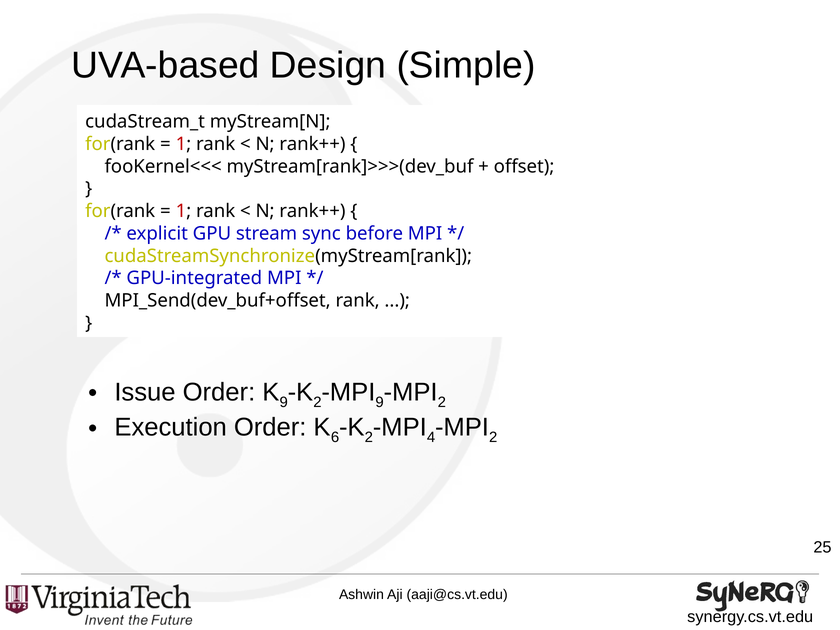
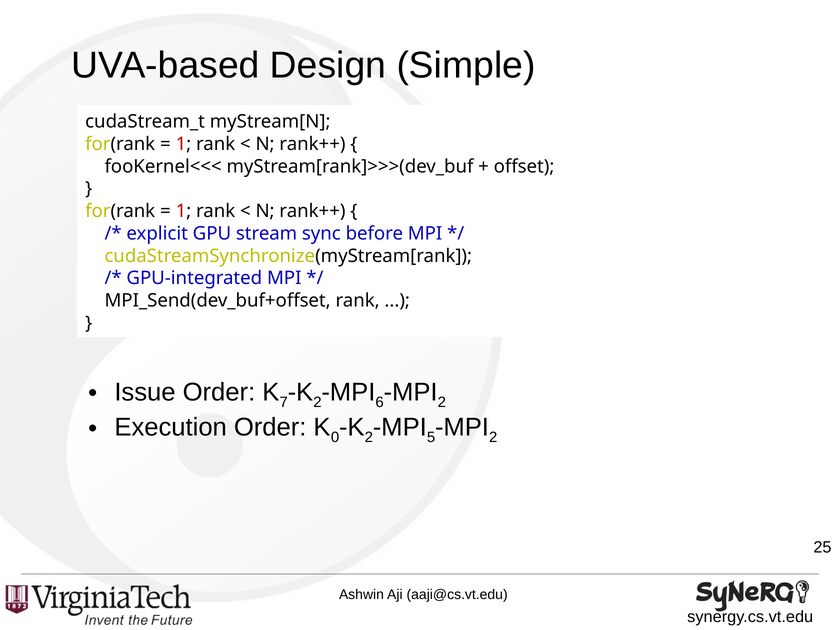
9 at (284, 402): 9 -> 7
MPI 9: 9 -> 6
6: 6 -> 0
4: 4 -> 5
